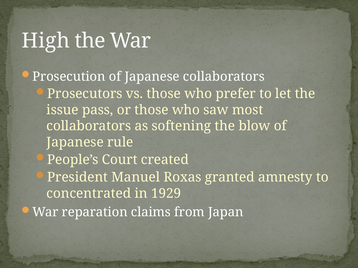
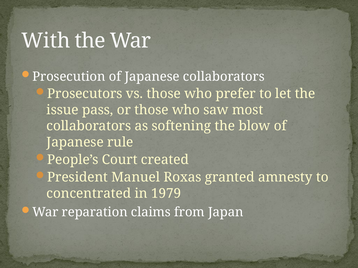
High: High -> With
1929: 1929 -> 1979
